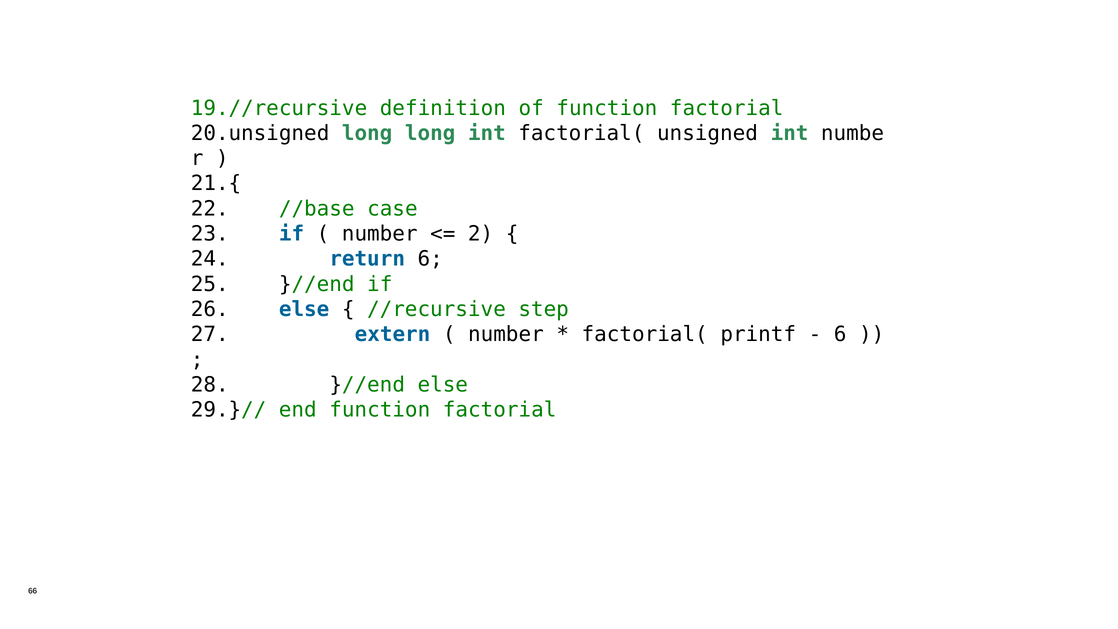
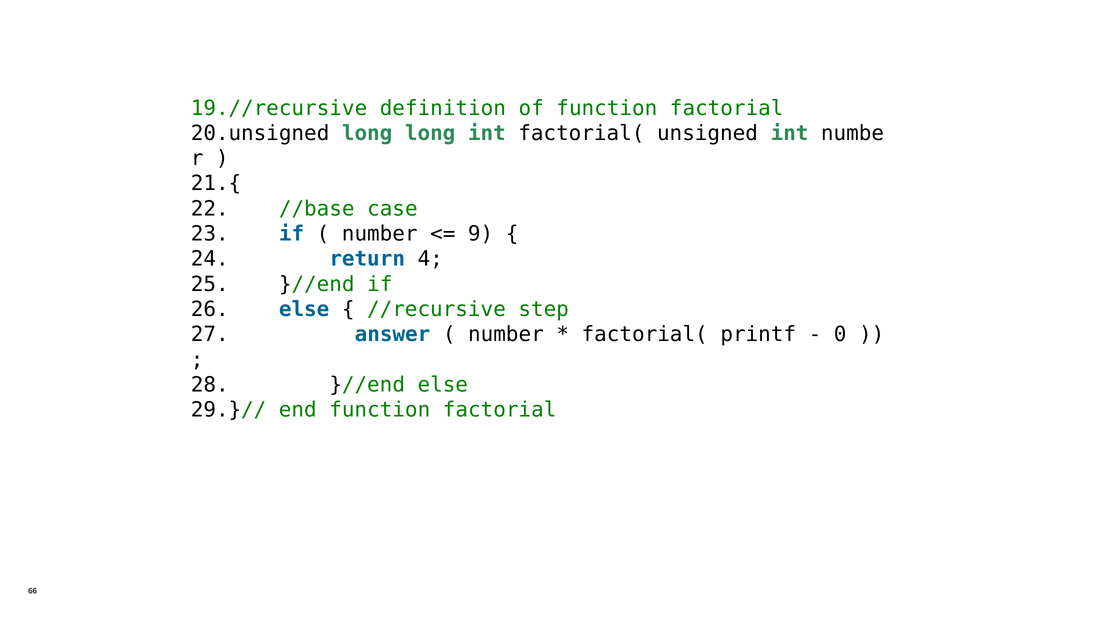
2: 2 -> 9
return 6: 6 -> 4
extern: extern -> answer
6 at (840, 334): 6 -> 0
